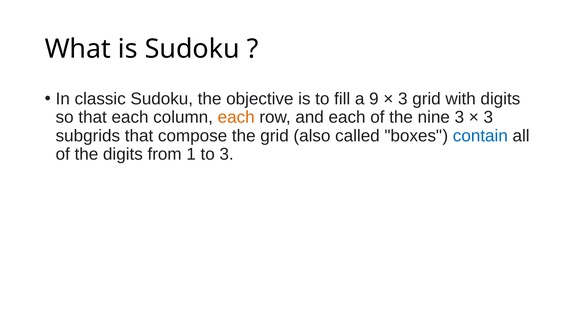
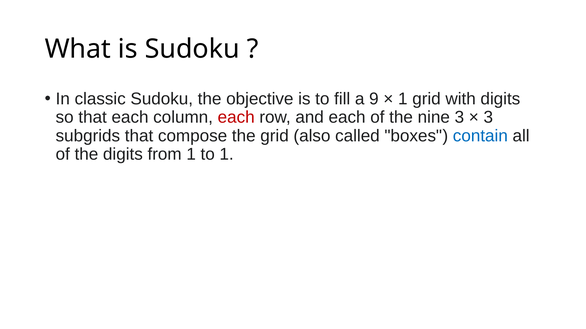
3 at (403, 99): 3 -> 1
each at (236, 118) colour: orange -> red
to 3: 3 -> 1
